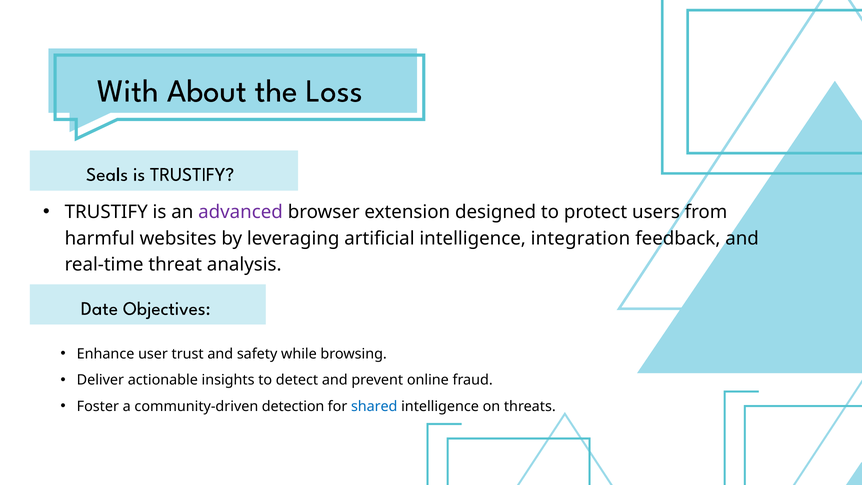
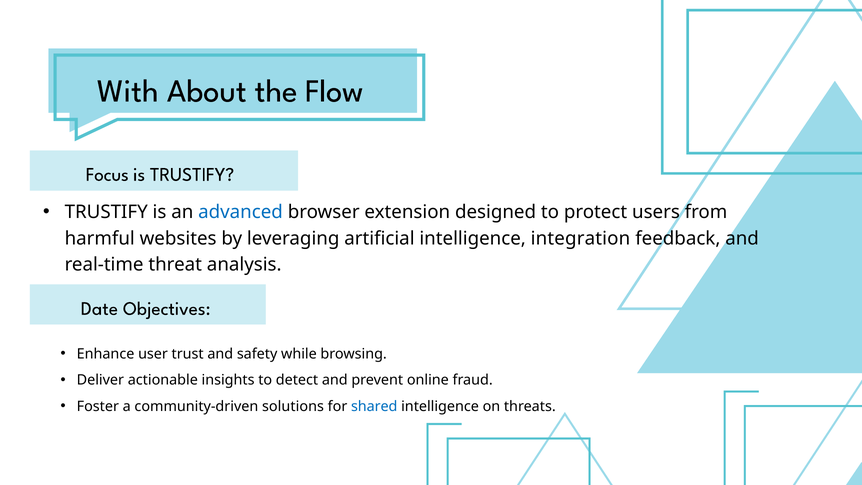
Loss: Loss -> Flow
Seals: Seals -> Focus
advanced colour: purple -> blue
detection: detection -> solutions
